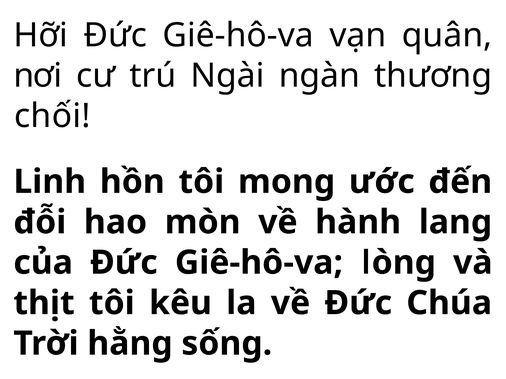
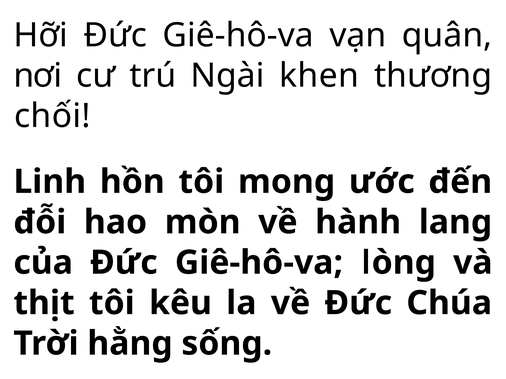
ngàn: ngàn -> khen
